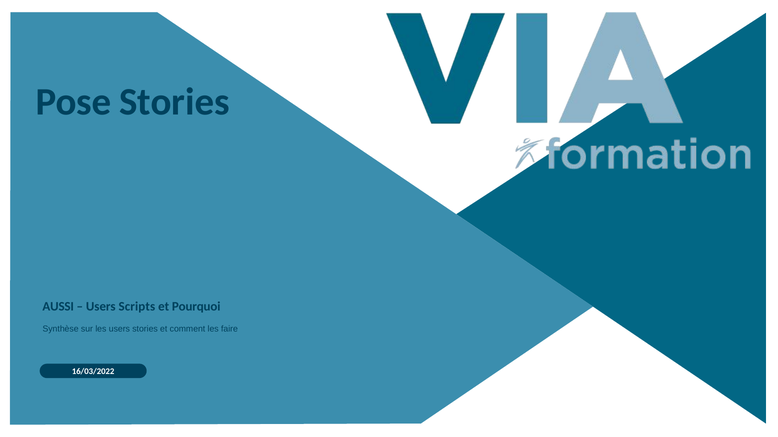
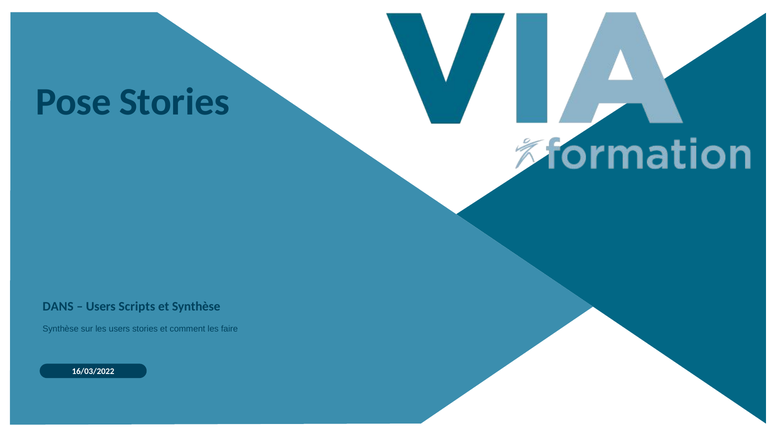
AUSSI: AUSSI -> DANS
et Pourquoi: Pourquoi -> Synthèse
